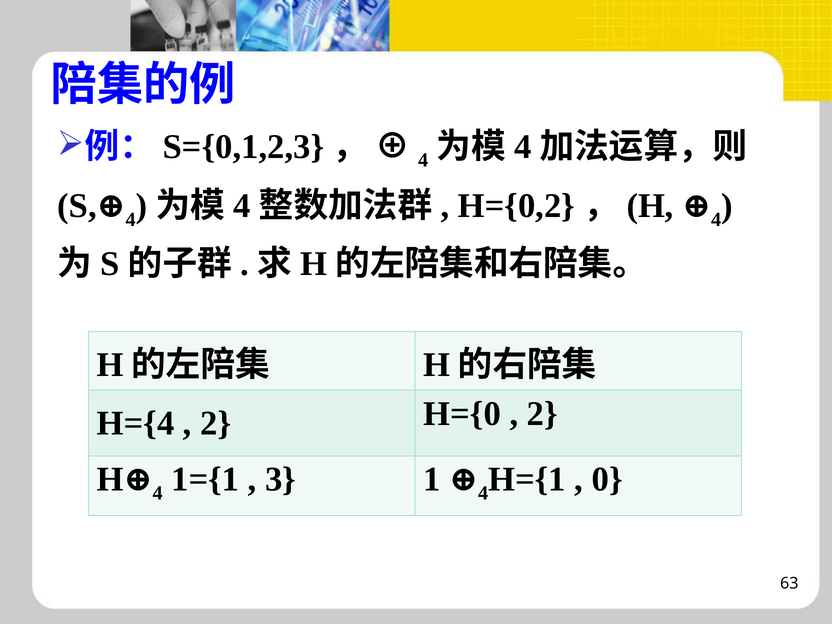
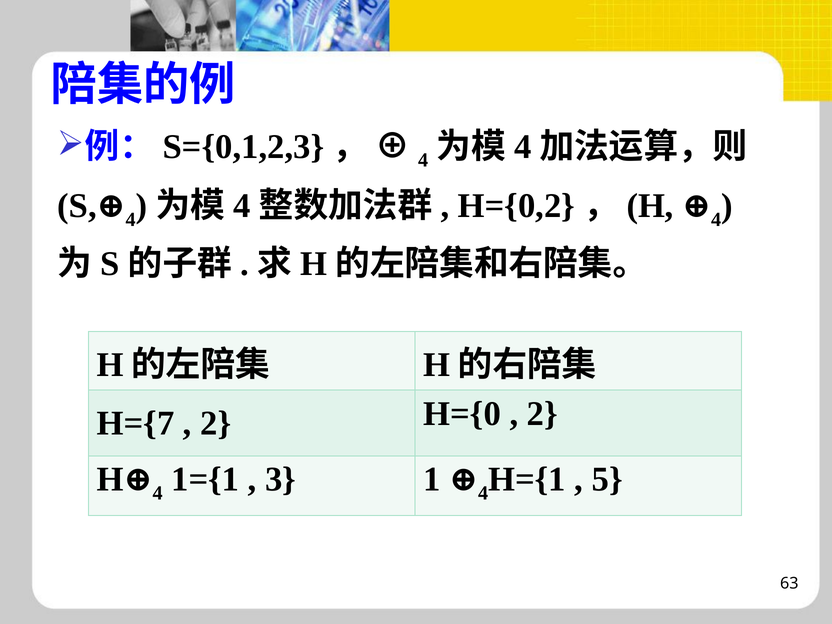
H={4: H={4 -> H={7
0: 0 -> 5
